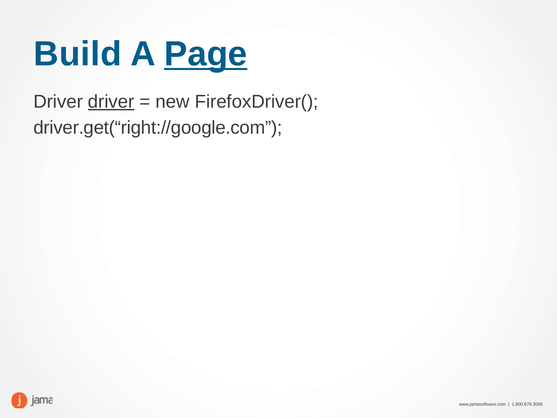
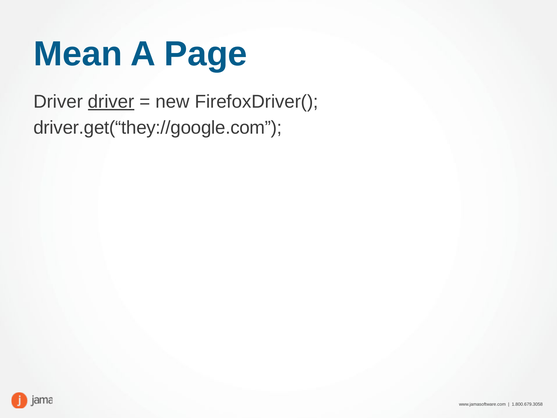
Build: Build -> Mean
Page underline: present -> none
driver.get(“right://google.com: driver.get(“right://google.com -> driver.get(“they://google.com
